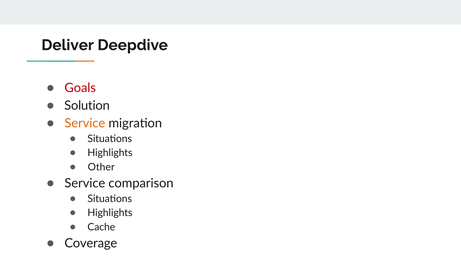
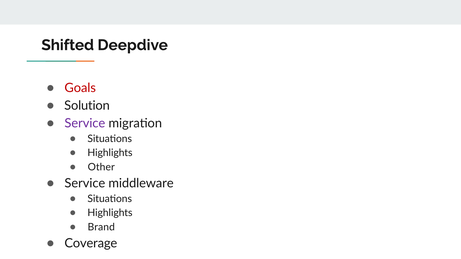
Deliver: Deliver -> Shifted
Service at (85, 124) colour: orange -> purple
comparison: comparison -> middleware
Cache: Cache -> Brand
